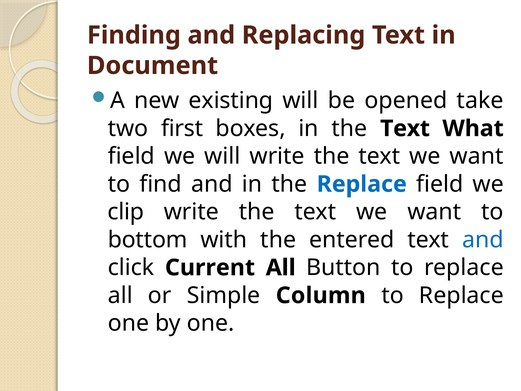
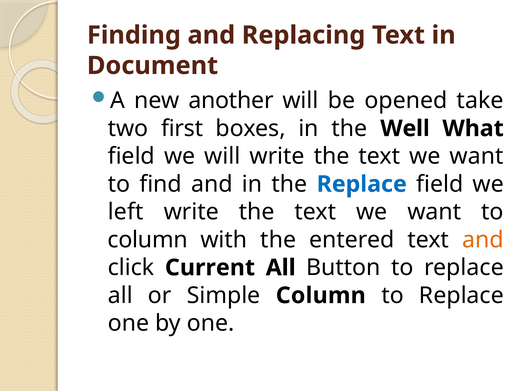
existing: existing -> another
in the Text: Text -> Well
clip: clip -> left
bottom at (148, 240): bottom -> column
and at (483, 240) colour: blue -> orange
